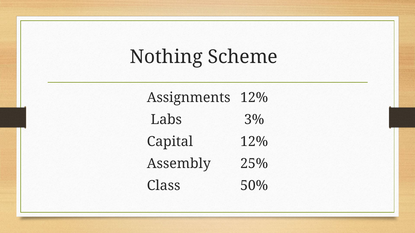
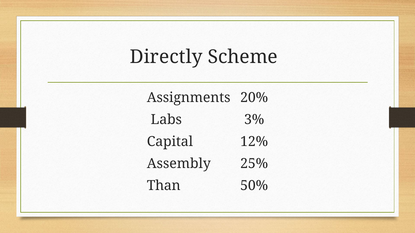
Nothing: Nothing -> Directly
Assignments 12%: 12% -> 20%
Class: Class -> Than
